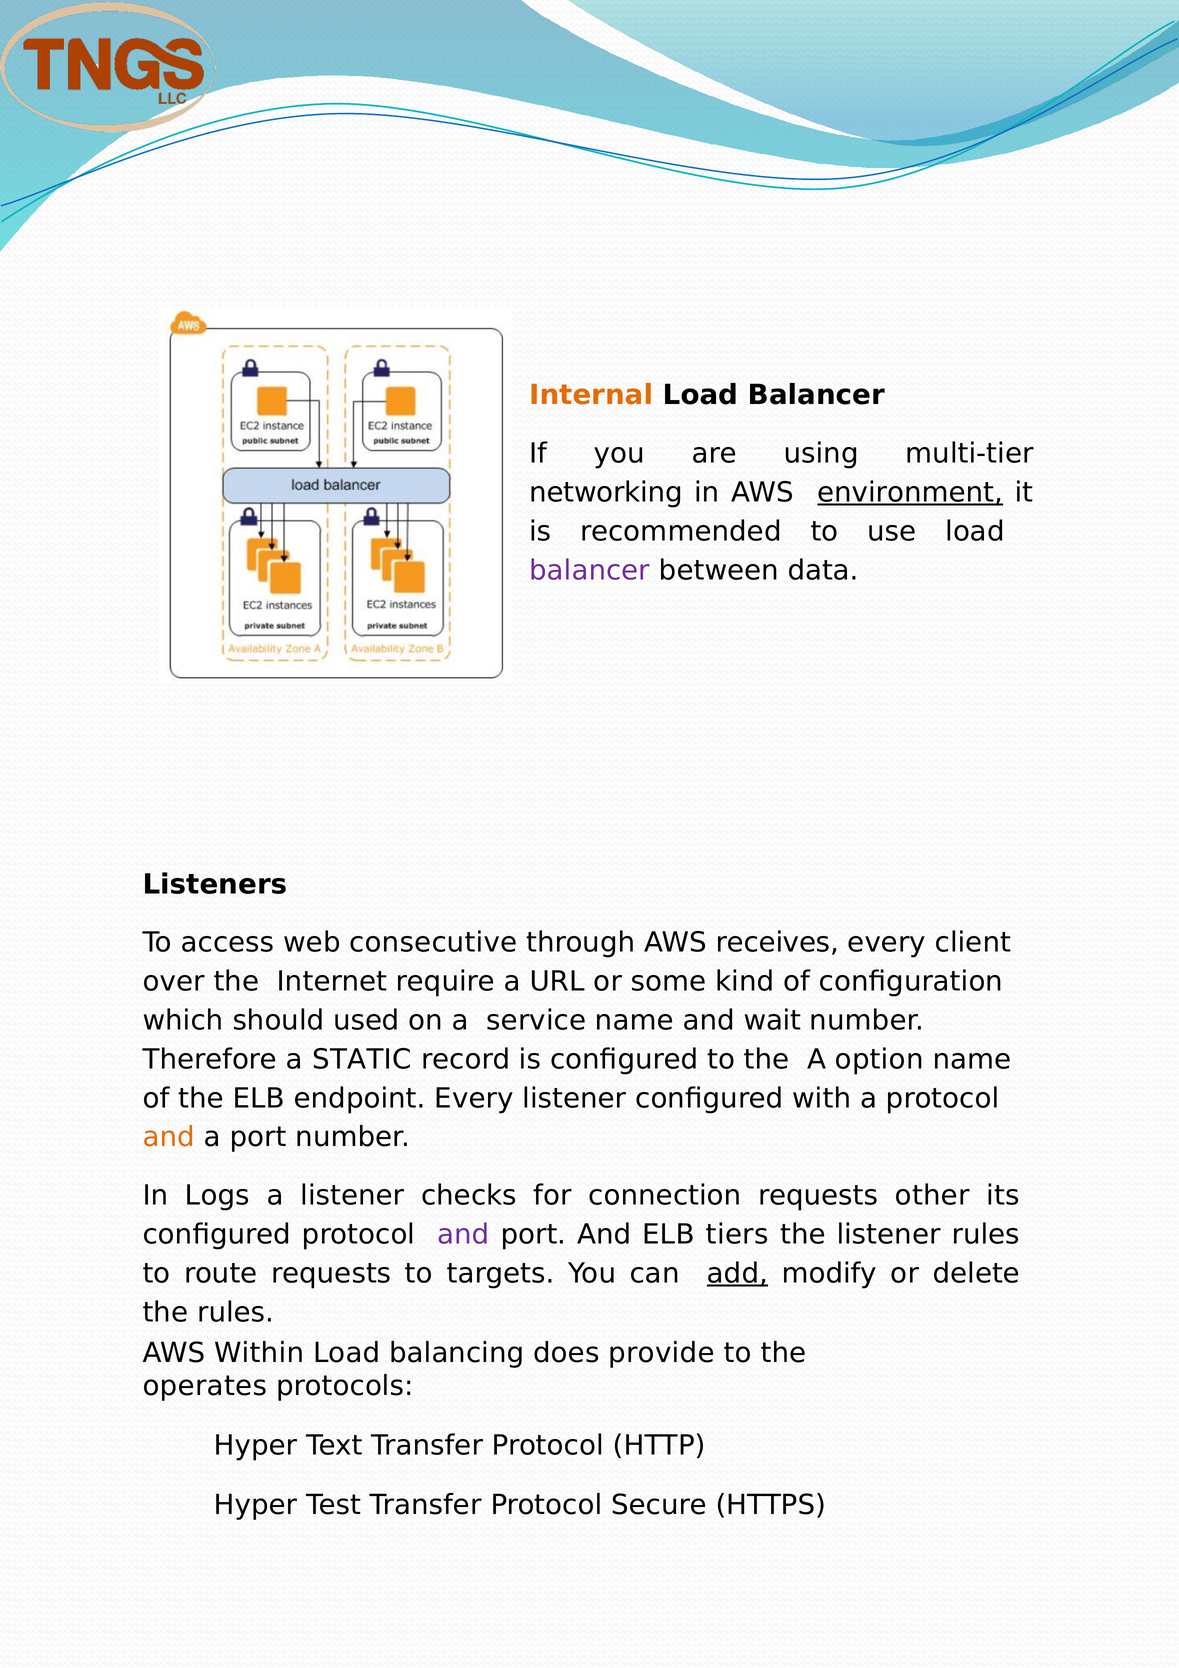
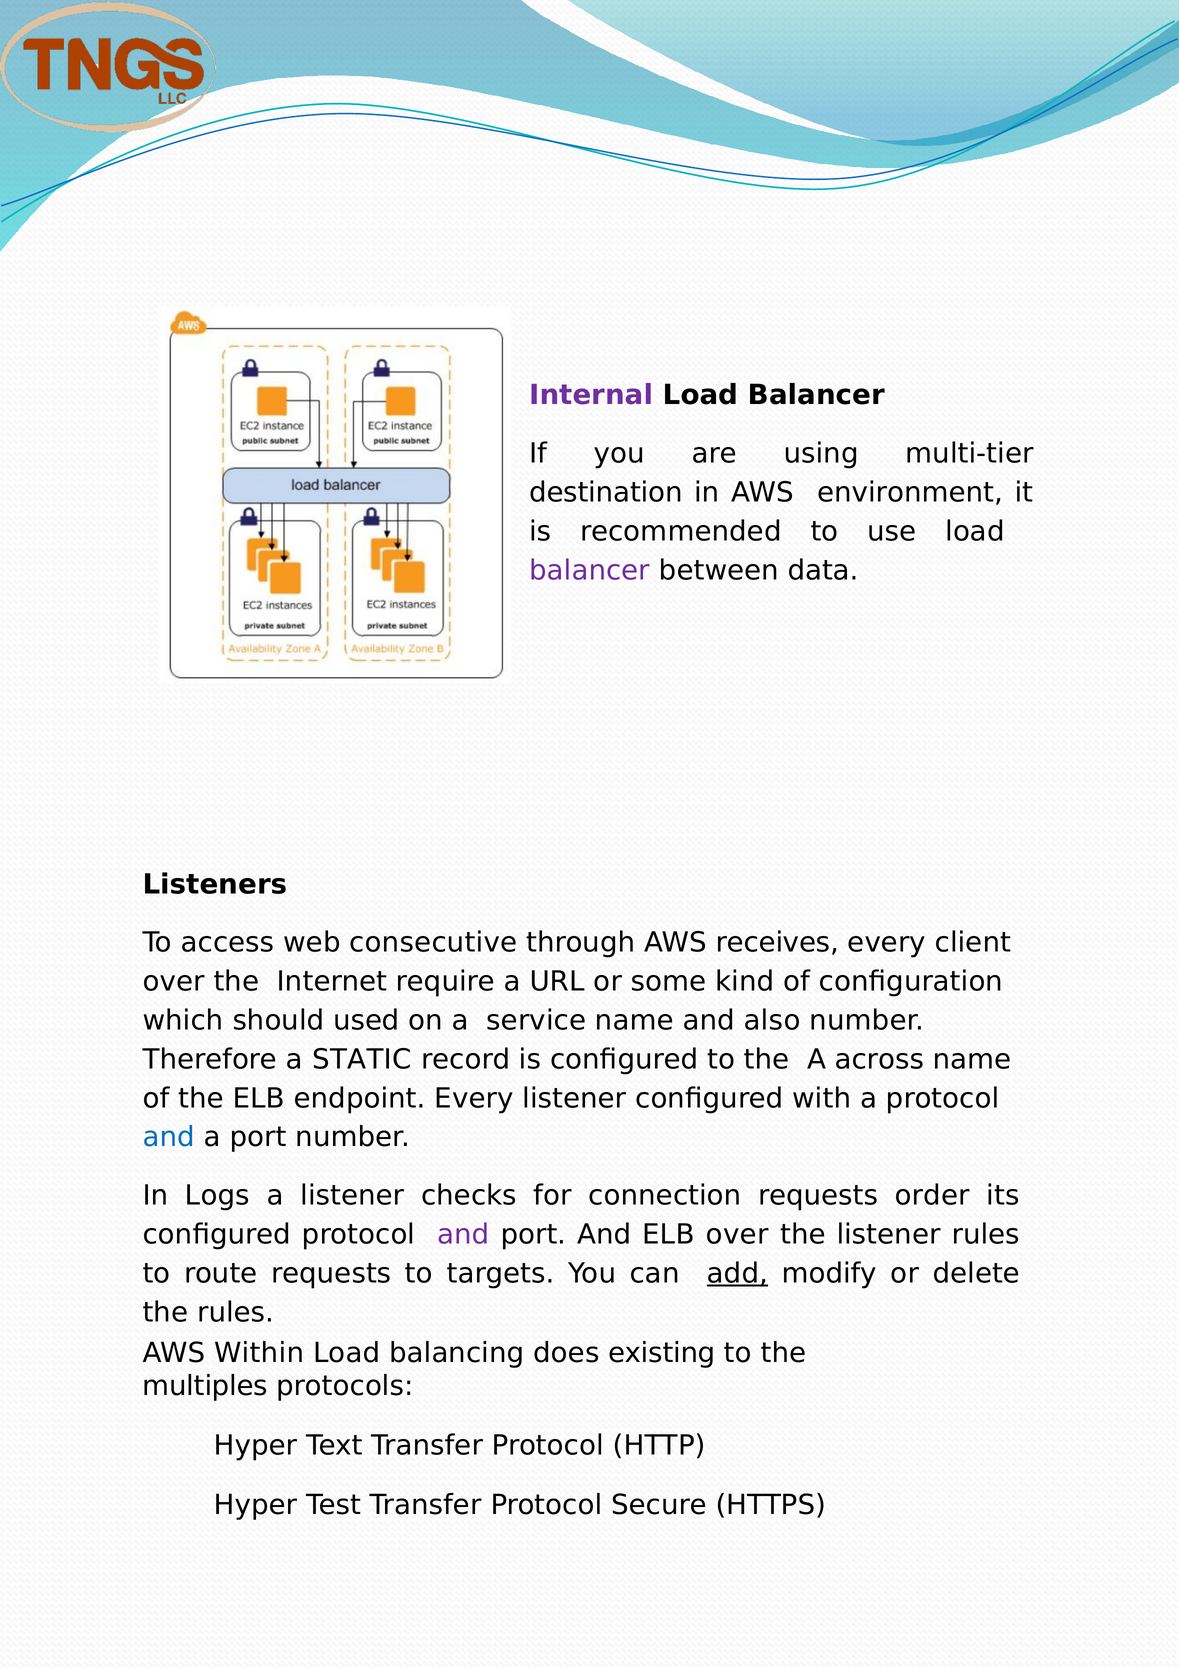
Internal colour: orange -> purple
networking: networking -> destination
environment underline: present -> none
wait: wait -> also
option: option -> across
and at (169, 1138) colour: orange -> blue
other: other -> order
ELB tiers: tiers -> over
provide: provide -> existing
operates: operates -> multiples
